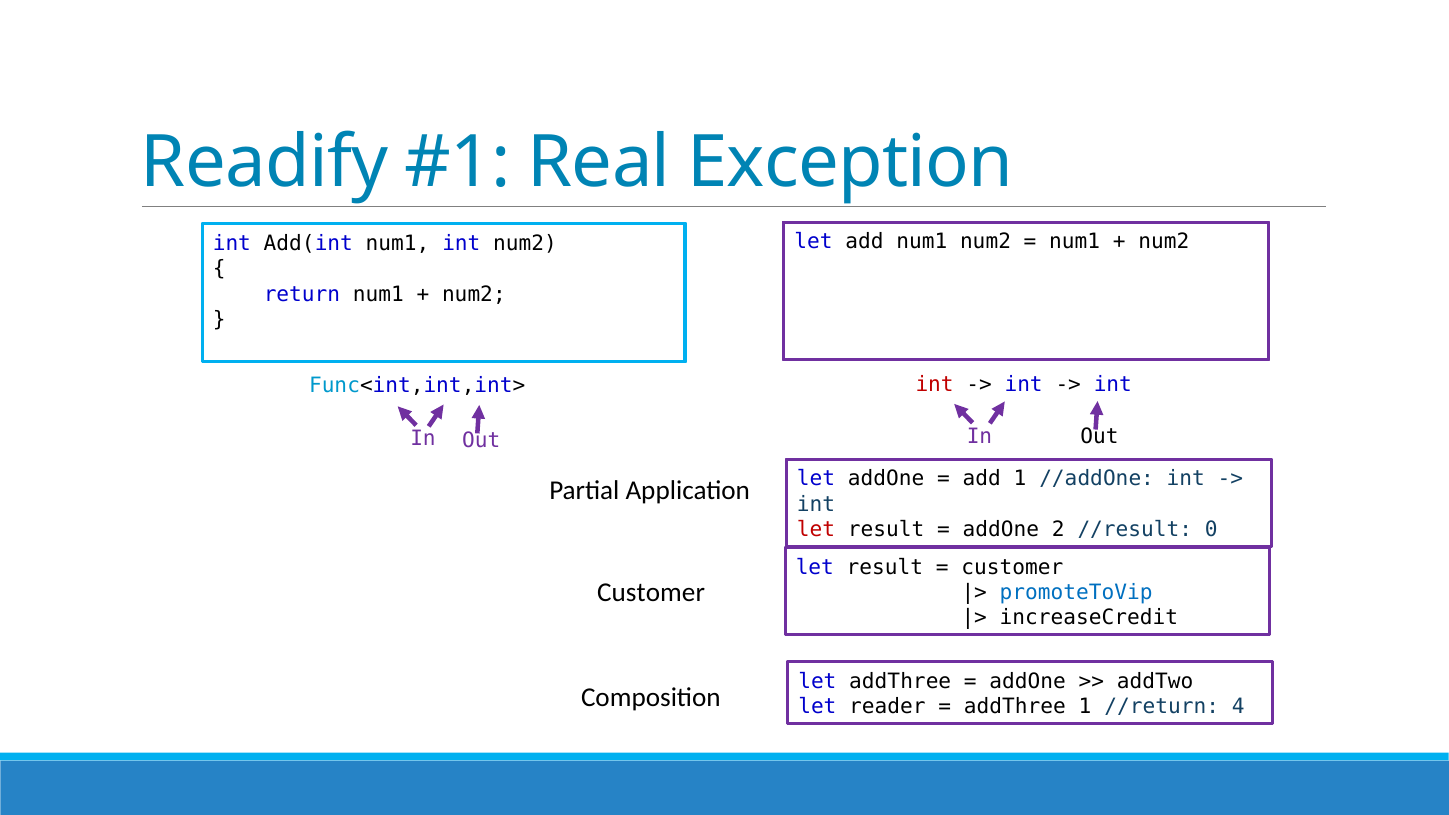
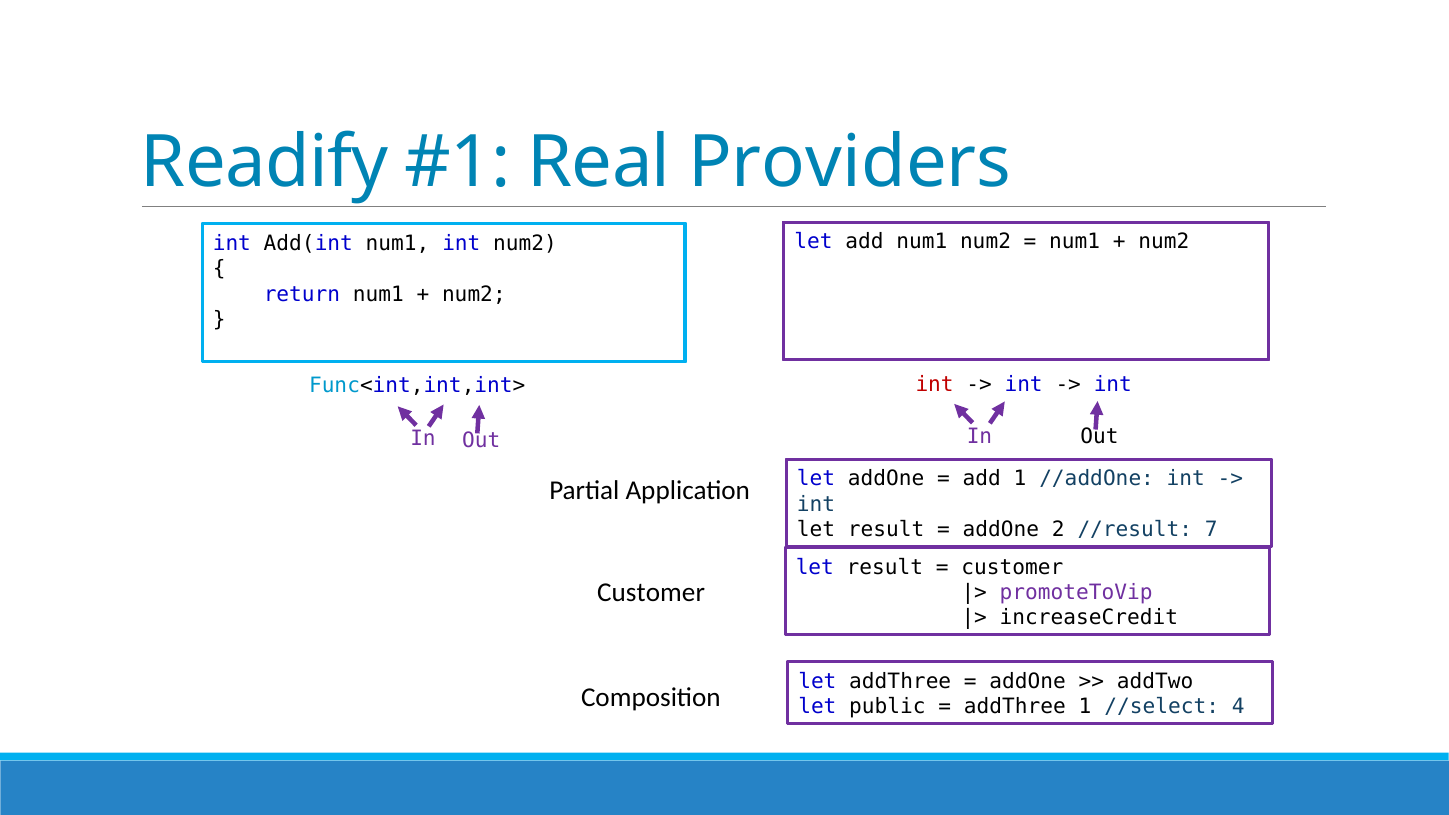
Exception: Exception -> Providers
let at (816, 530) colour: red -> black
0: 0 -> 7
promoteToVip colour: blue -> purple
reader: reader -> public
//return: //return -> //select
